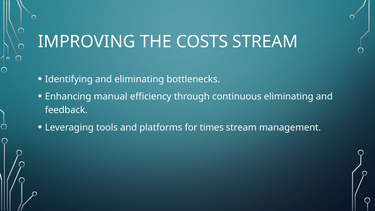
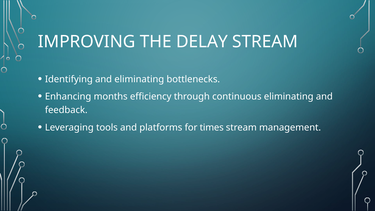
COSTS: COSTS -> DELAY
manual: manual -> months
